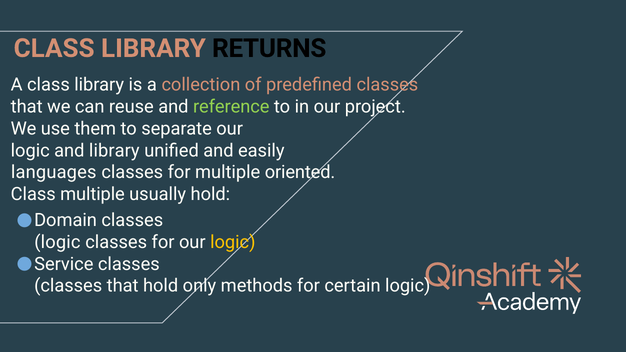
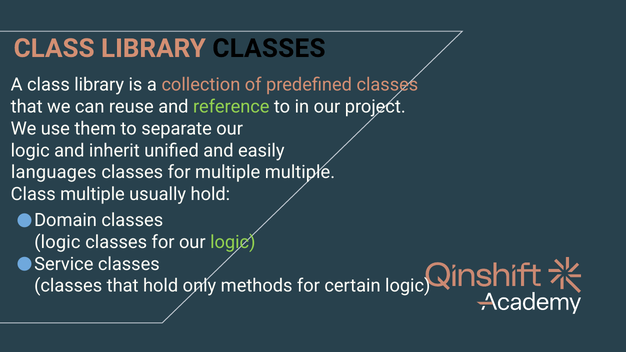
LIBRARY RETURNS: RETURNS -> CLASSES
and library: library -> inherit
multiple oriented: oriented -> multiple
logic at (233, 242) colour: yellow -> light green
